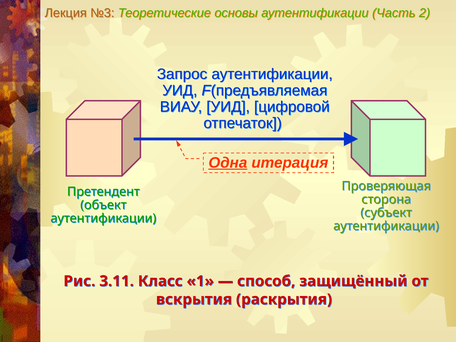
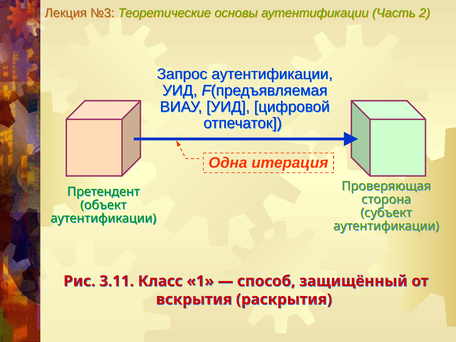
Одна underline: present -> none
